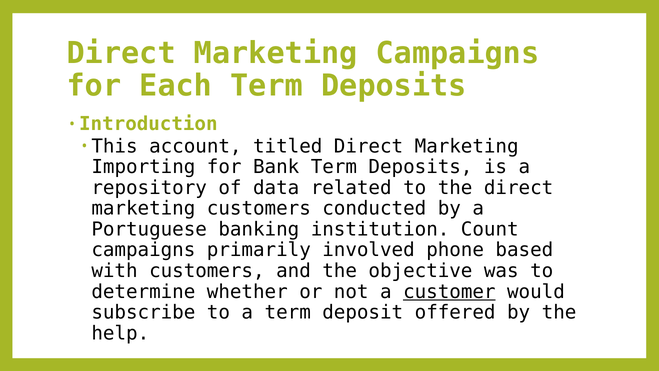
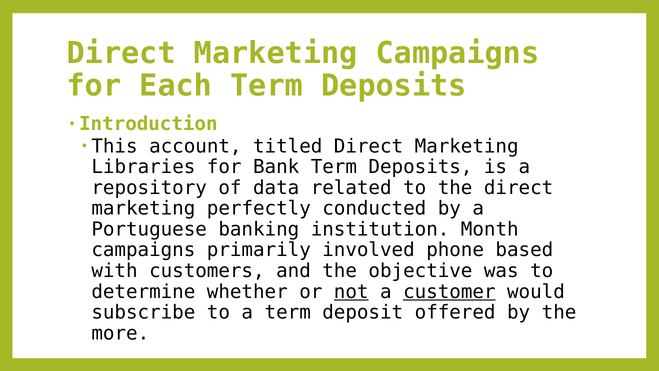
Importing: Importing -> Libraries
marketing customers: customers -> perfectly
Count: Count -> Month
not underline: none -> present
help: help -> more
